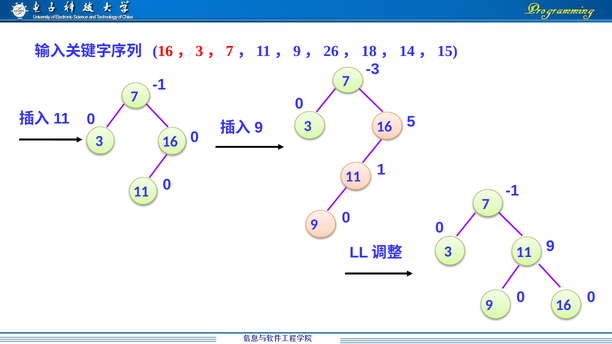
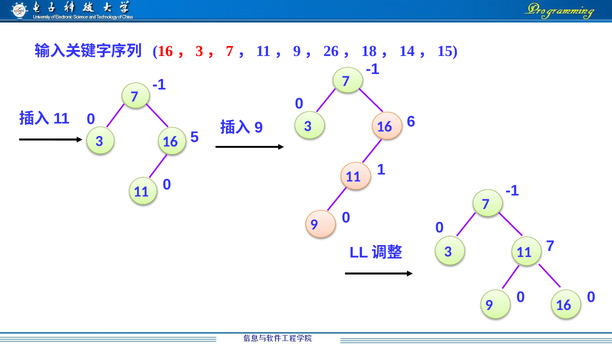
-3 at (373, 69): -3 -> -1
5: 5 -> 6
0 at (195, 137): 0 -> 5
11 9: 9 -> 7
